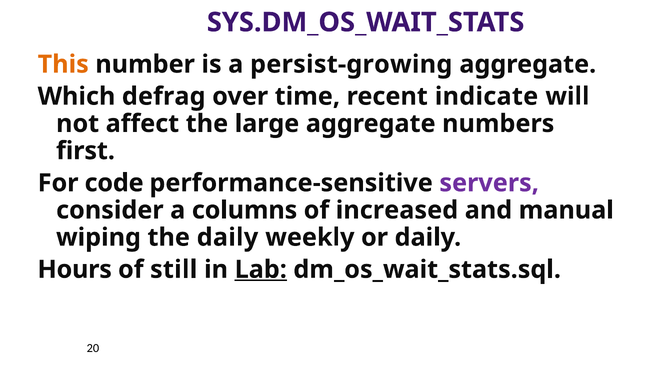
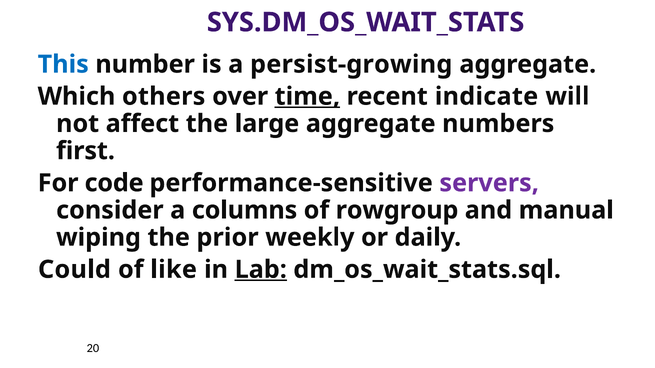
This colour: orange -> blue
defrag: defrag -> others
time underline: none -> present
increased: increased -> rowgroup
the daily: daily -> prior
Hours: Hours -> Could
still: still -> like
